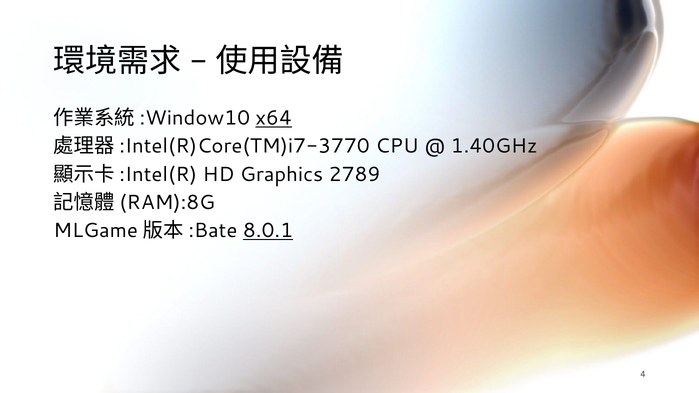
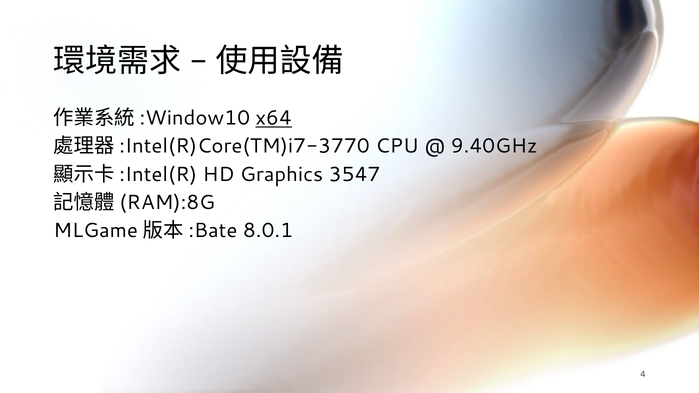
1.40GHz: 1.40GHz -> 9.40GHz
2789: 2789 -> 3547
8.0.1 underline: present -> none
